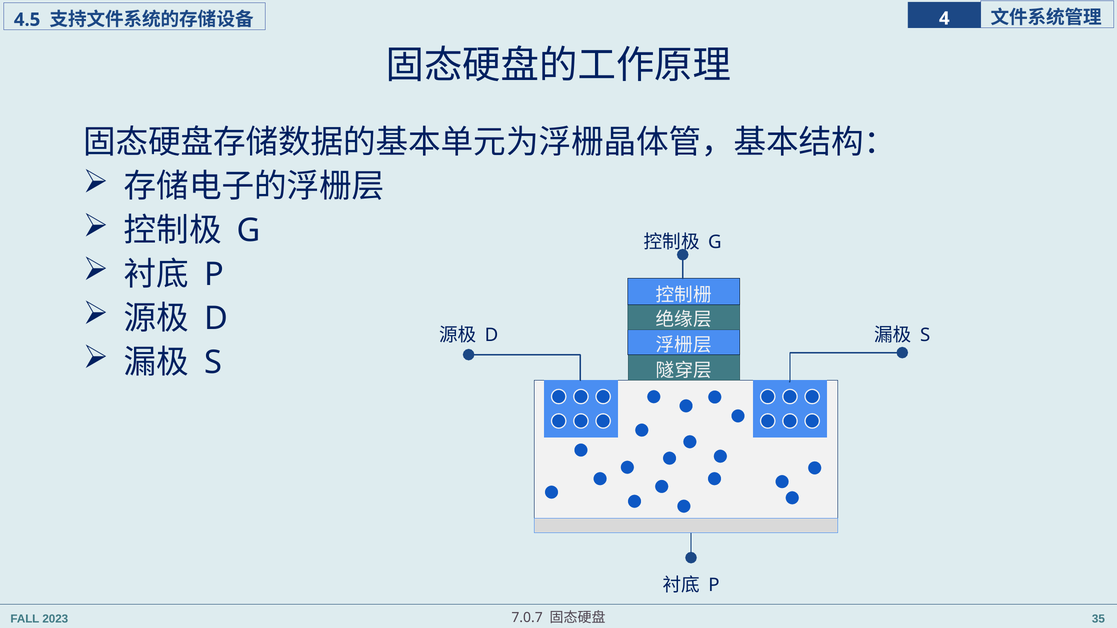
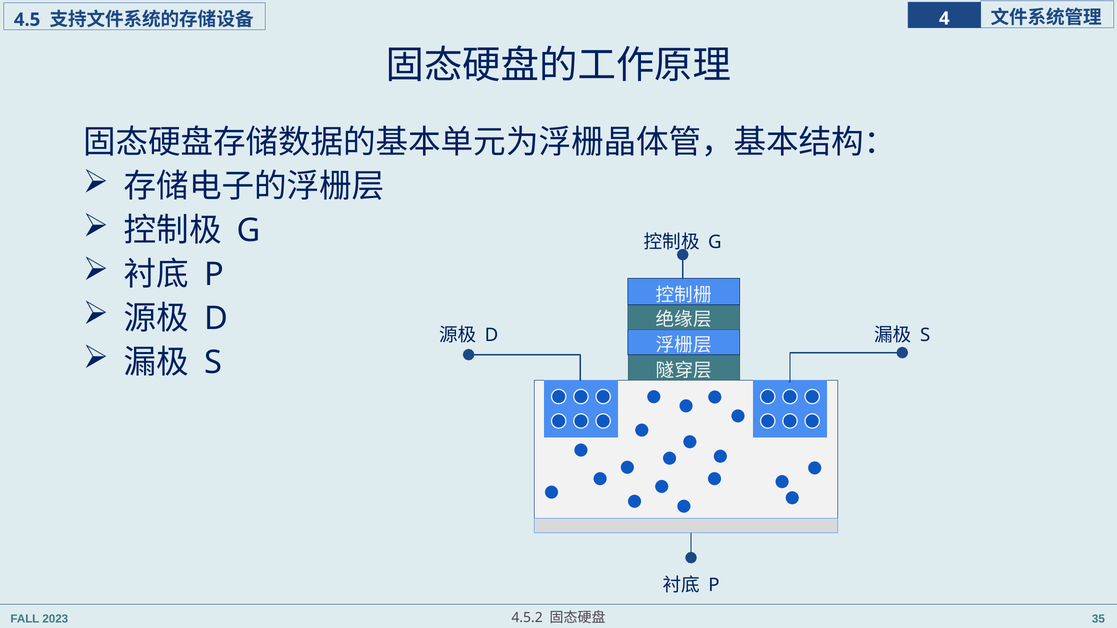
7.0.7: 7.0.7 -> 4.5.2
